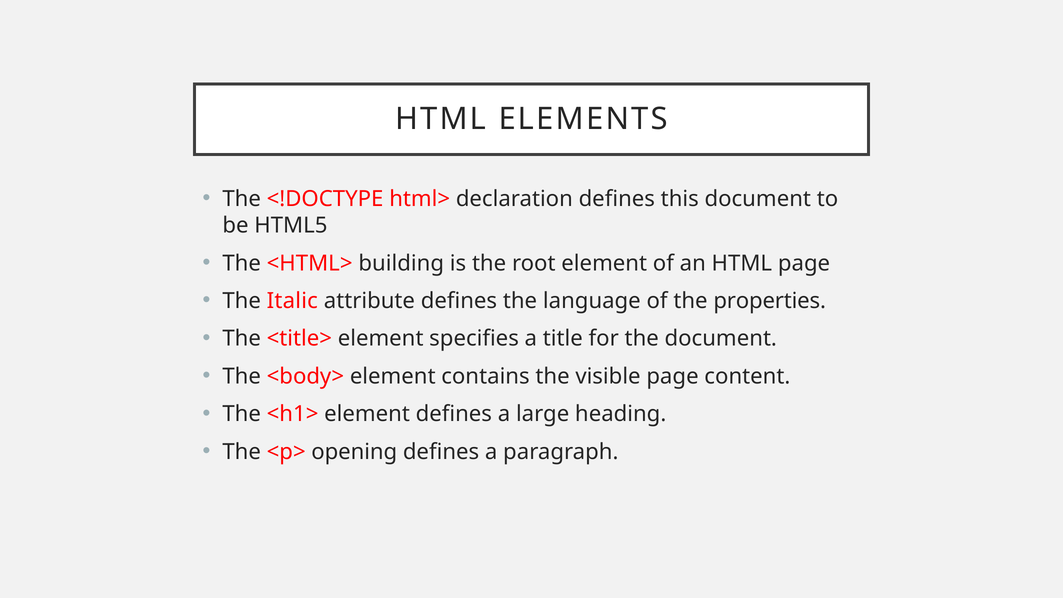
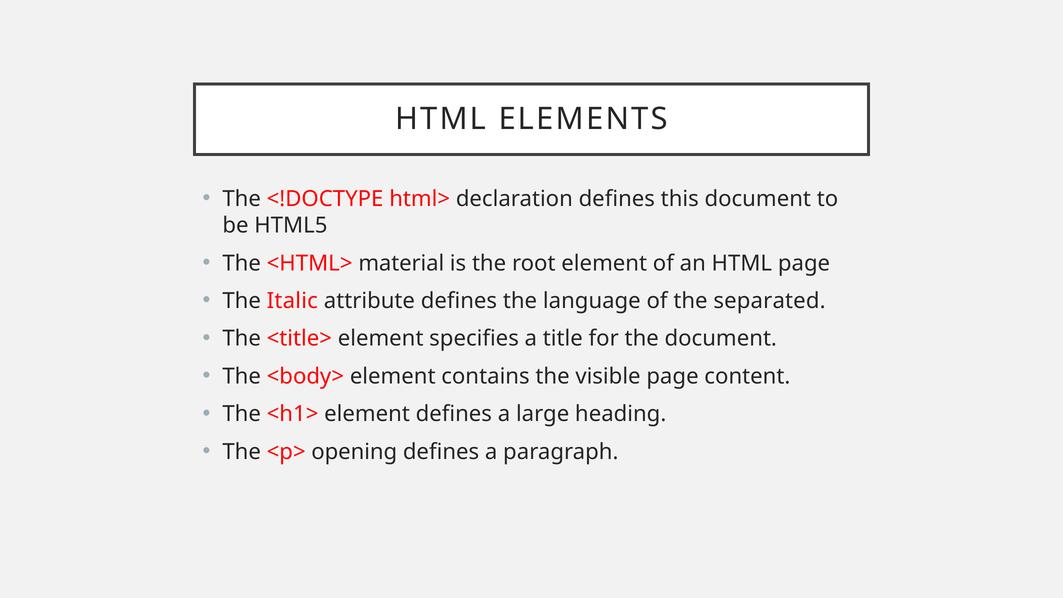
building: building -> material
properties: properties -> separated
